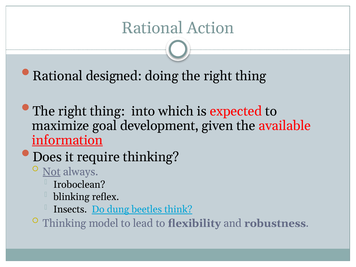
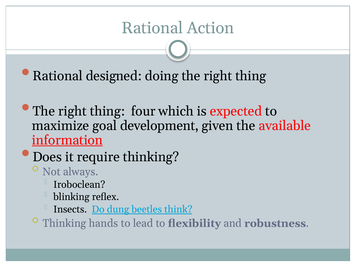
into: into -> four
Not underline: present -> none
model: model -> hands
